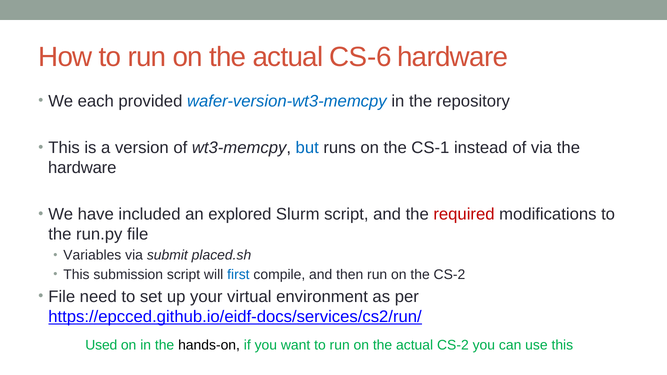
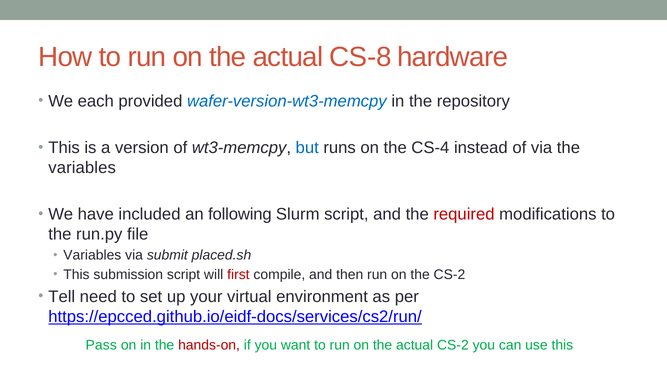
CS-6: CS-6 -> CS-8
CS-1: CS-1 -> CS-4
hardware at (82, 168): hardware -> variables
explored: explored -> following
first colour: blue -> red
File at (62, 297): File -> Tell
Used: Used -> Pass
hands-on colour: black -> red
